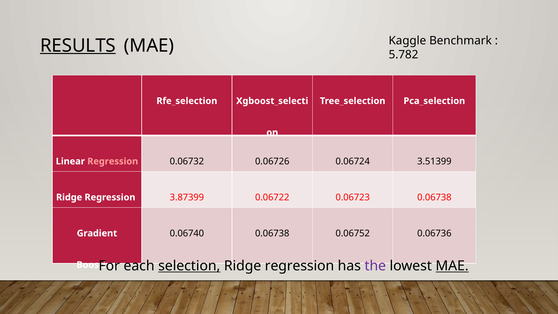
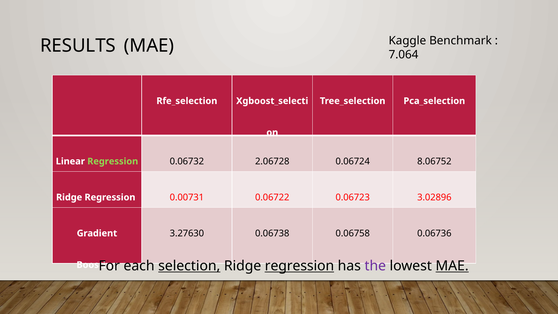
RESULTS underline: present -> none
5.782: 5.782 -> 7.064
Regression at (113, 161) colour: pink -> light green
0.06726: 0.06726 -> 2.06728
3.51399: 3.51399 -> 8.06752
3.87399: 3.87399 -> 0.00731
0.06723 0.06738: 0.06738 -> 3.02896
0.06740: 0.06740 -> 3.27630
0.06752: 0.06752 -> 0.06758
regression at (299, 266) underline: none -> present
